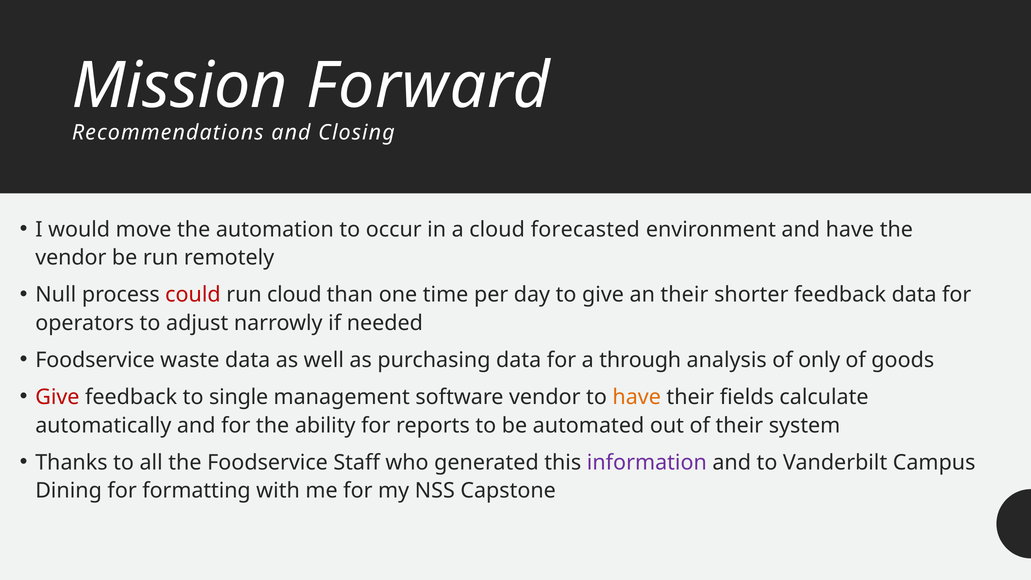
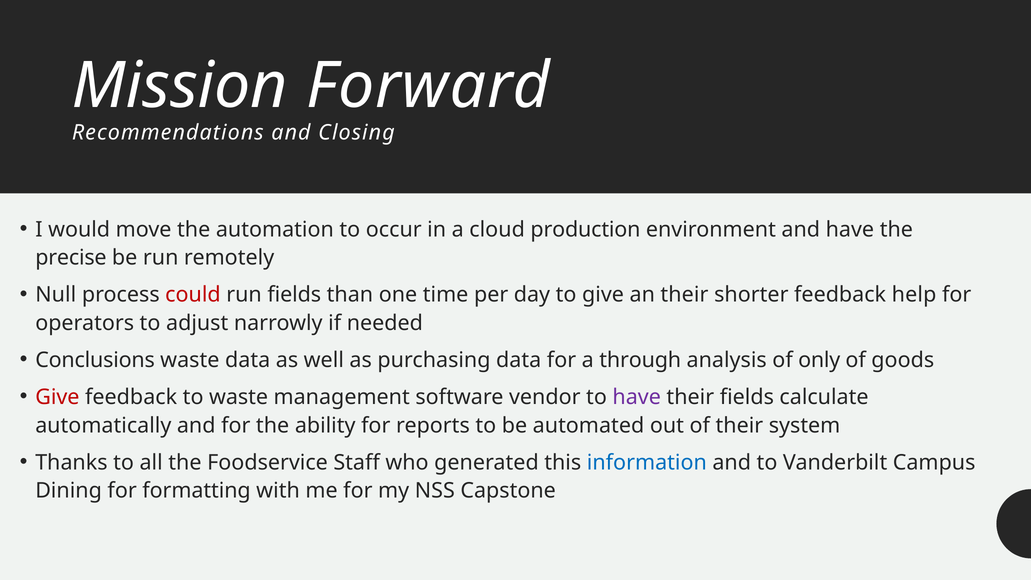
forecasted: forecasted -> production
vendor at (71, 258): vendor -> precise
run cloud: cloud -> fields
feedback data: data -> help
Foodservice at (95, 360): Foodservice -> Conclusions
to single: single -> waste
have at (637, 397) colour: orange -> purple
information colour: purple -> blue
